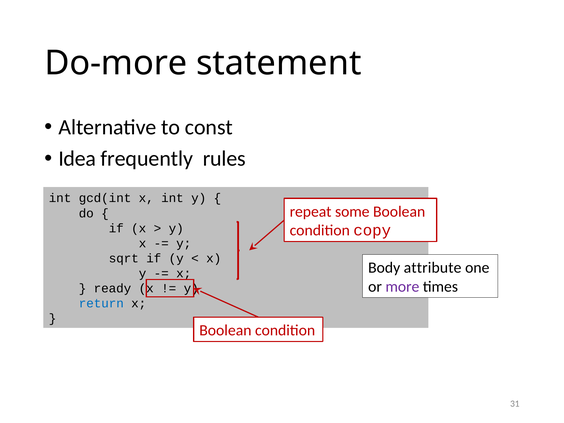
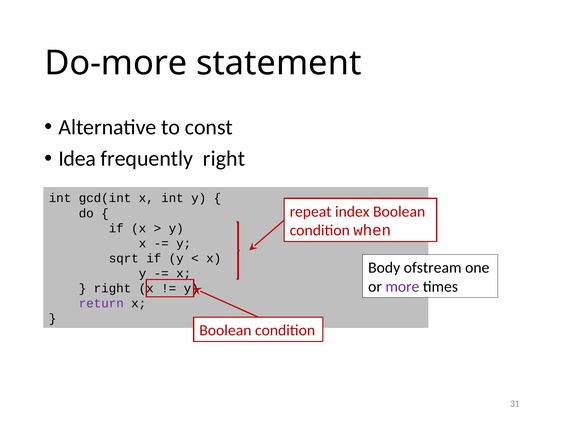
frequently rules: rules -> right
some: some -> index
copy: copy -> when
attribute: attribute -> ofstream
ready at (112, 288): ready -> right
return colour: blue -> purple
